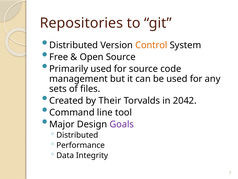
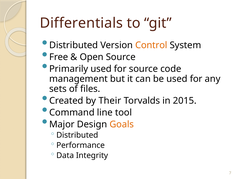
Repositories: Repositories -> Differentials
2042: 2042 -> 2015
Goals colour: purple -> orange
